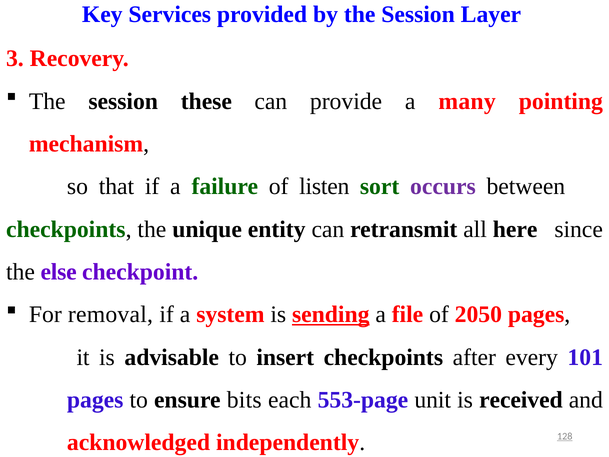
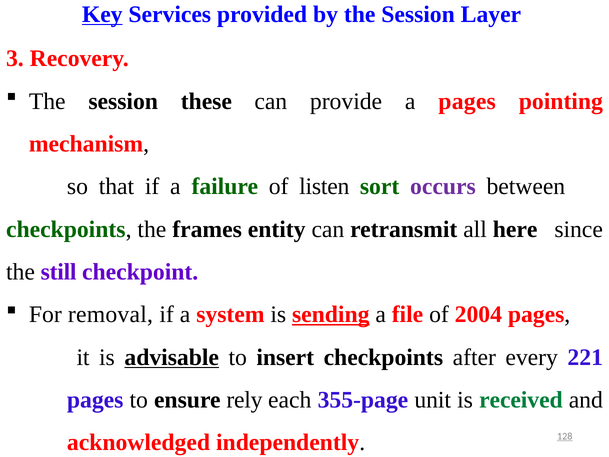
Key underline: none -> present
a many: many -> pages
unique: unique -> frames
else: else -> still
2050: 2050 -> 2004
advisable underline: none -> present
101: 101 -> 221
bits: bits -> rely
553-page: 553-page -> 355-page
received colour: black -> green
